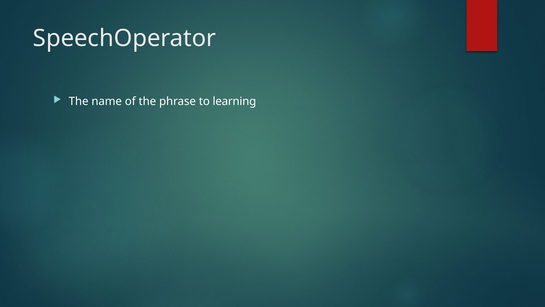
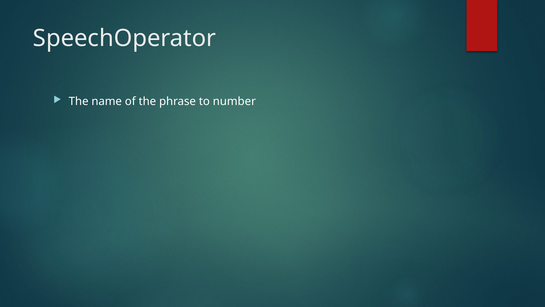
learning: learning -> number
